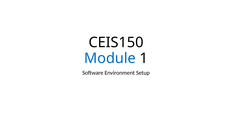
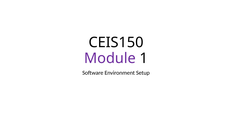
Module colour: blue -> purple
